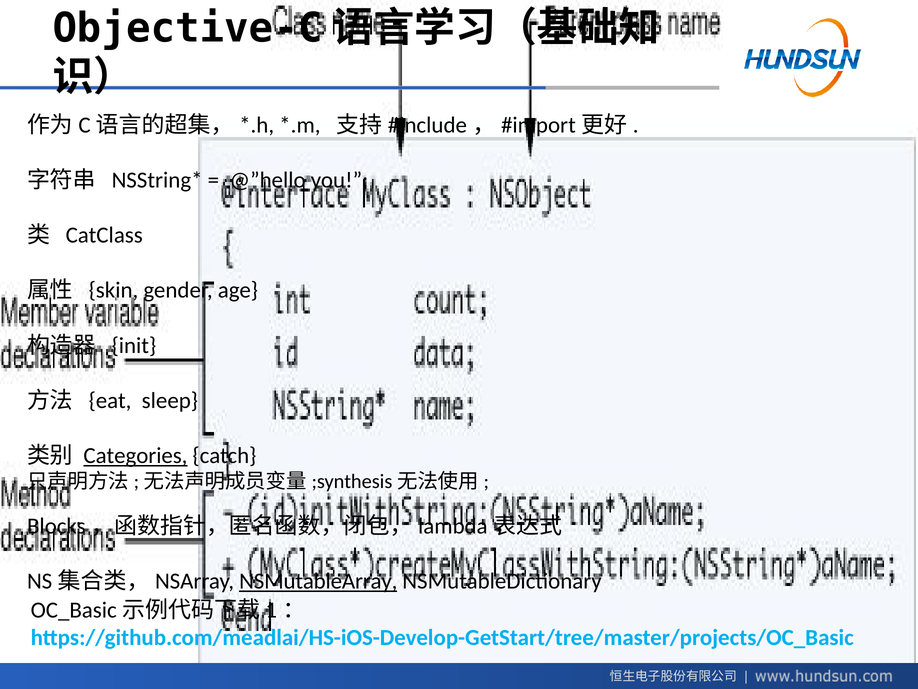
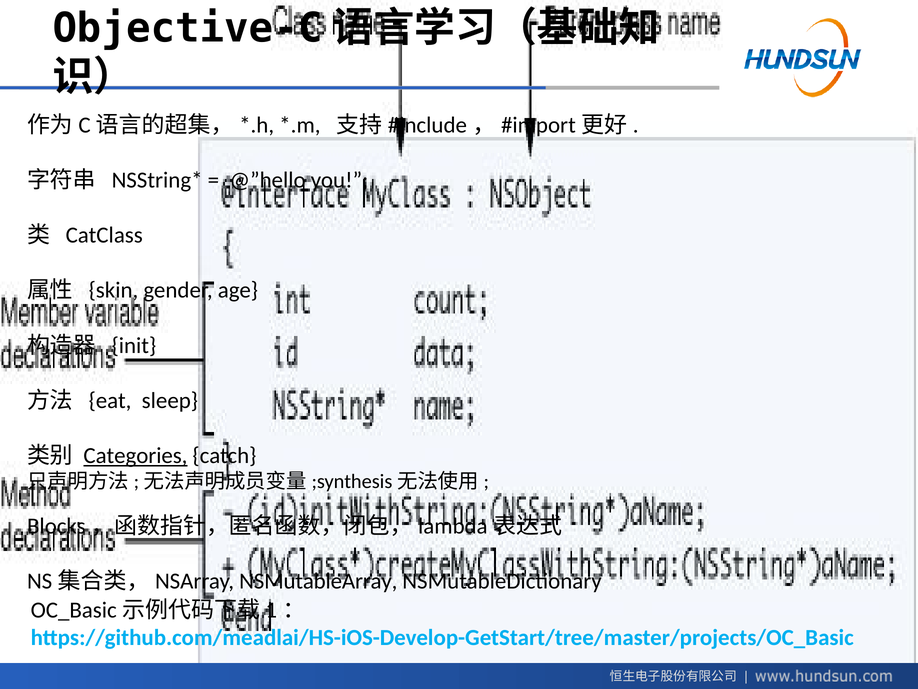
NSMutableArray underline: present -> none
